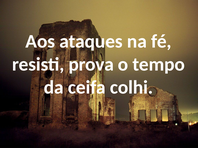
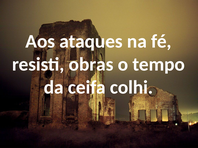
prova: prova -> obras
